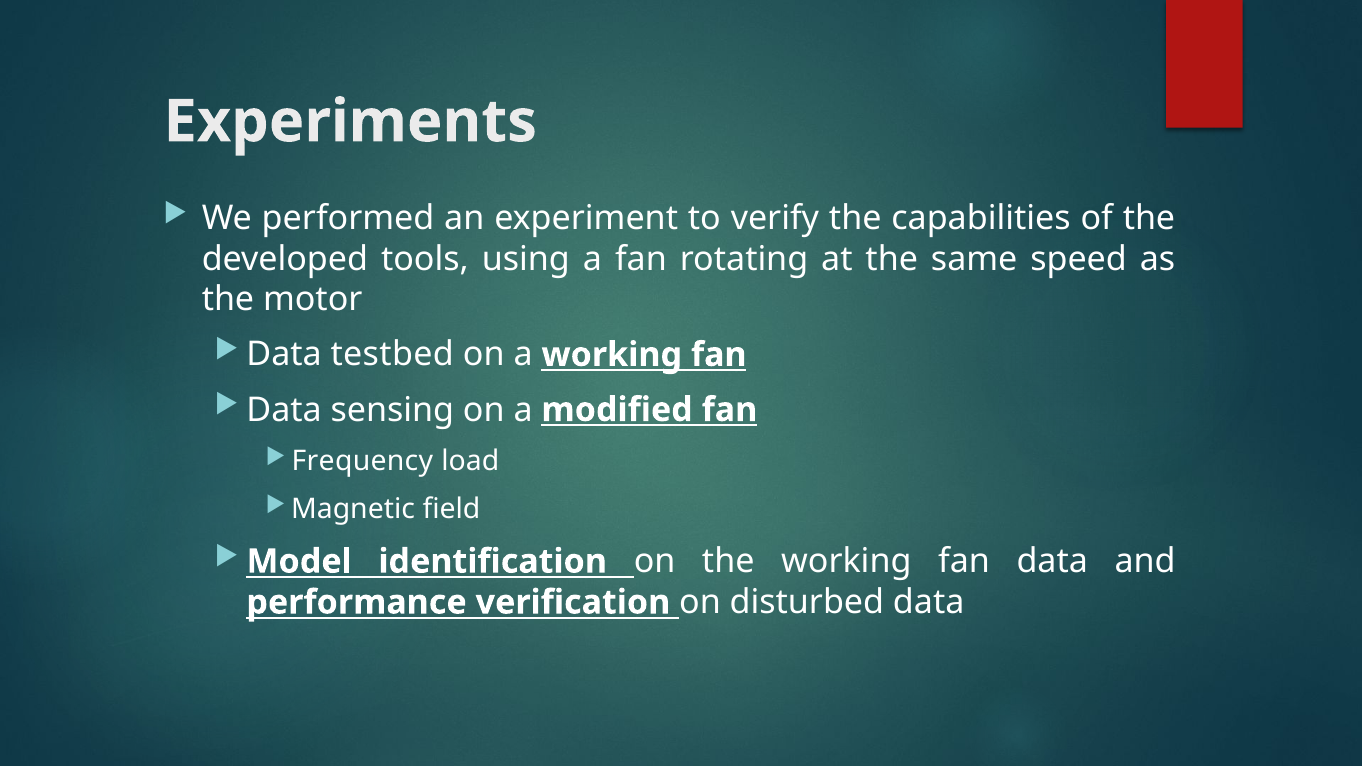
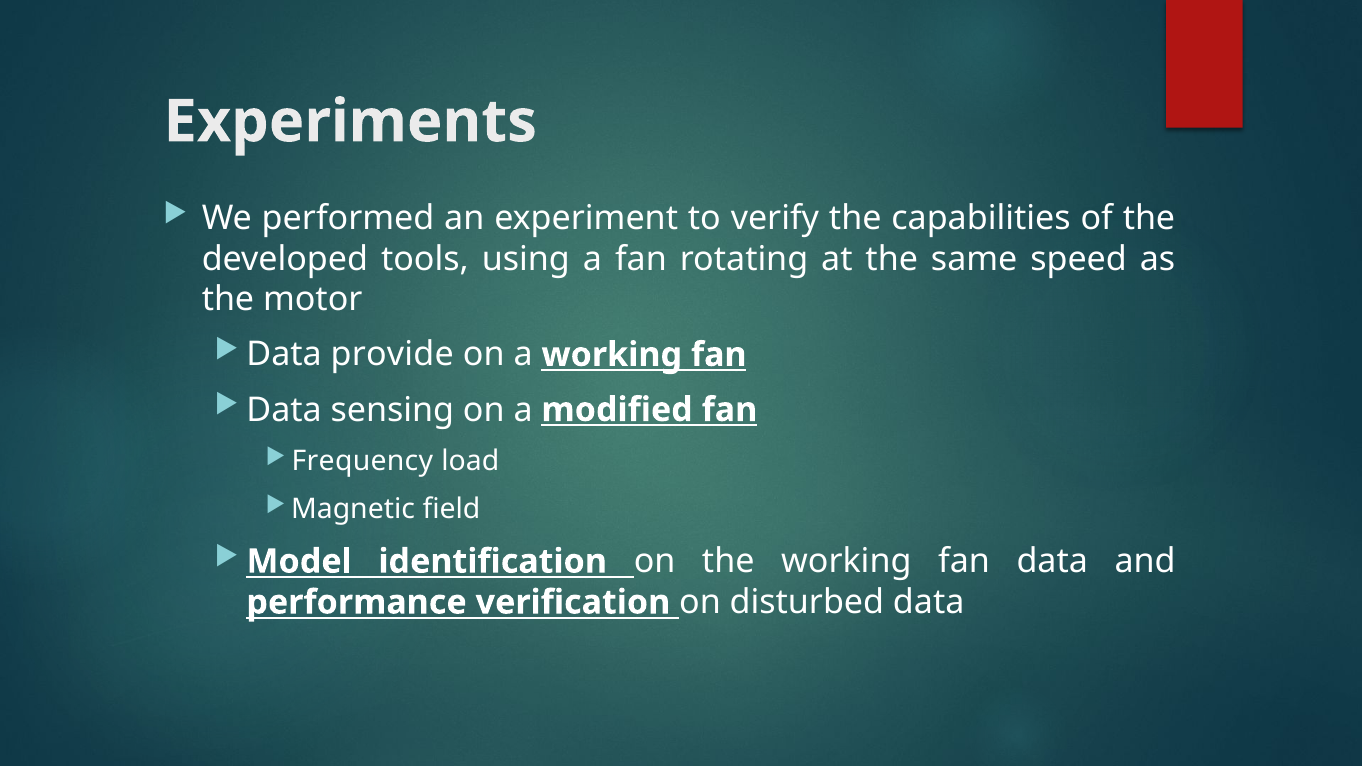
testbed: testbed -> provide
